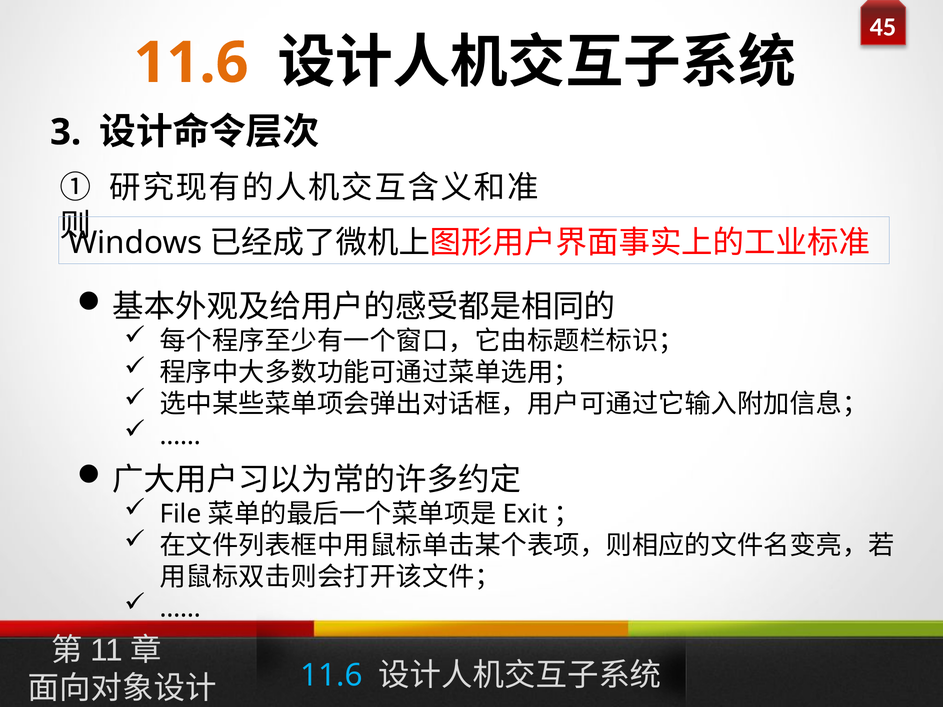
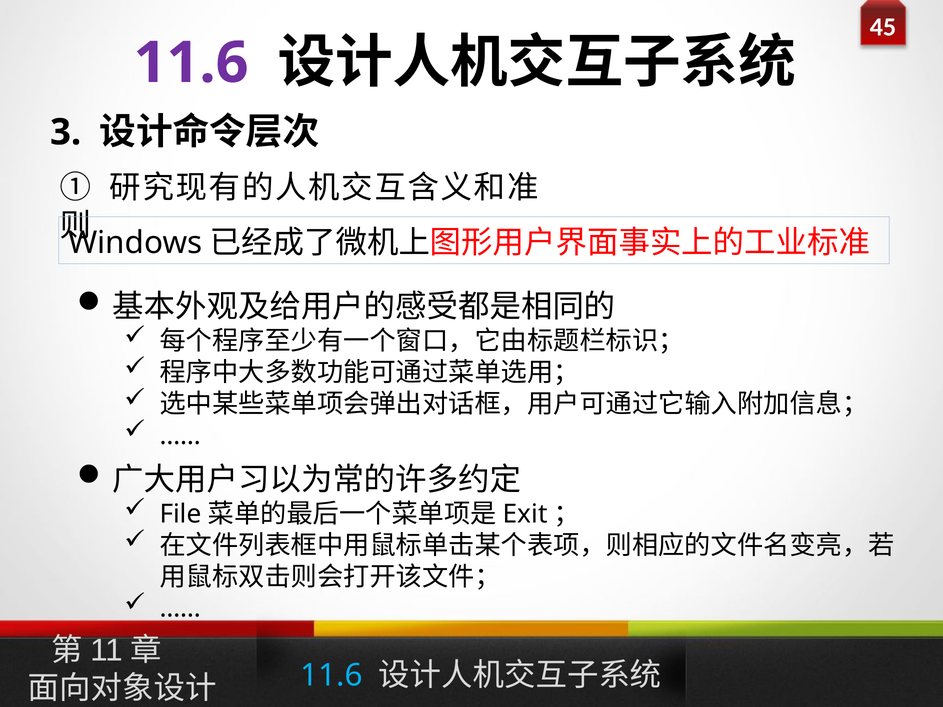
11.6 at (191, 63) colour: orange -> purple
